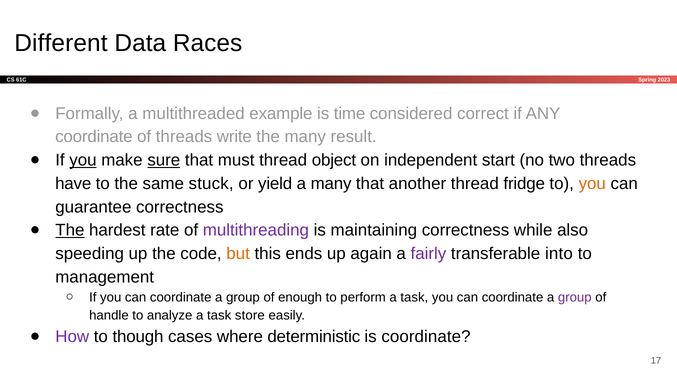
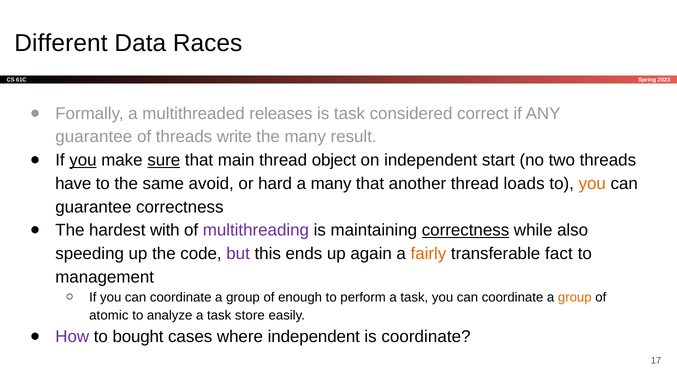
example: example -> releases
is time: time -> task
coordinate at (94, 137): coordinate -> guarantee
must: must -> main
stuck: stuck -> avoid
yield: yield -> hard
fridge: fridge -> loads
The at (70, 230) underline: present -> none
rate: rate -> with
correctness at (465, 230) underline: none -> present
but colour: orange -> purple
fairly colour: purple -> orange
into: into -> fact
group at (575, 297) colour: purple -> orange
handle: handle -> atomic
though: though -> bought
where deterministic: deterministic -> independent
